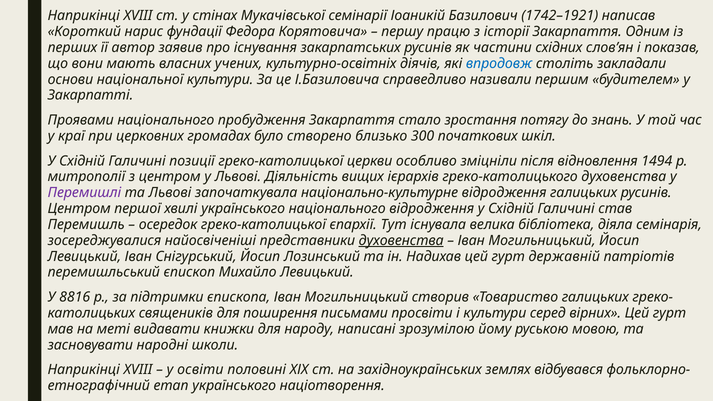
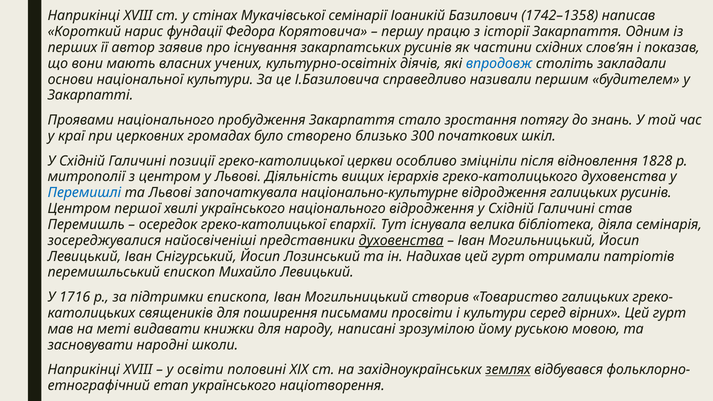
1742–1921: 1742–1921 -> 1742–1358
1494: 1494 -> 1828
Перемишлі colour: purple -> blue
державній: державній -> отримали
8816: 8816 -> 1716
землях underline: none -> present
